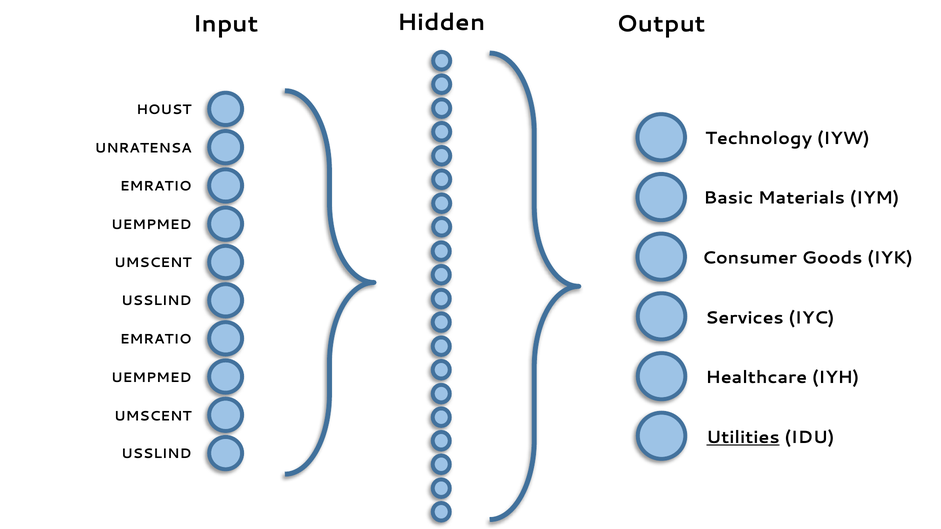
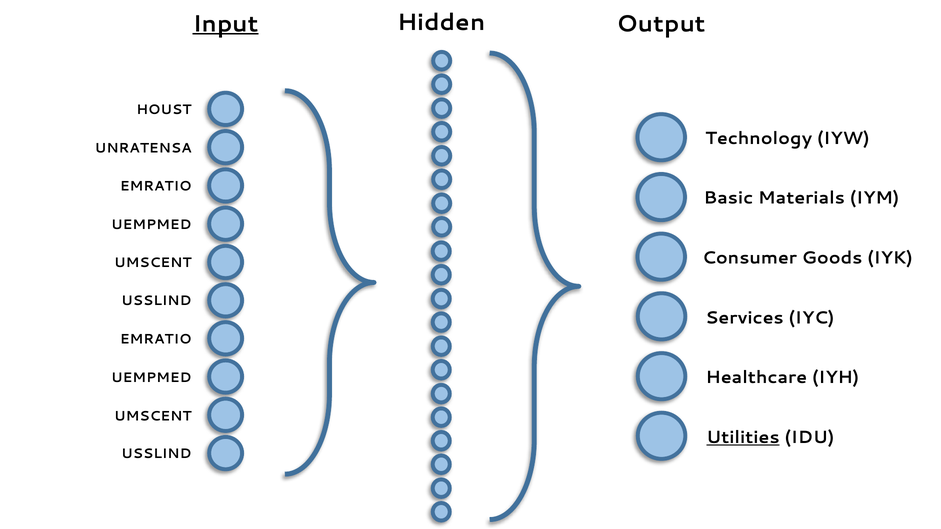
Input underline: none -> present
